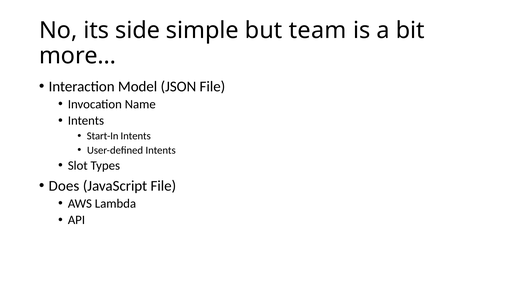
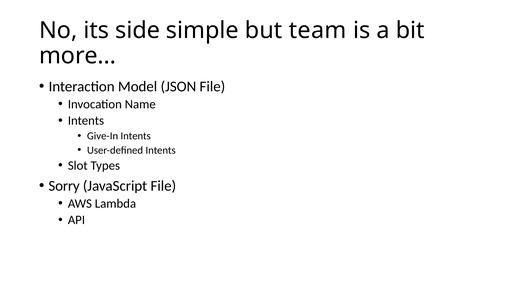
Start-In: Start-In -> Give-In
Does: Does -> Sorry
